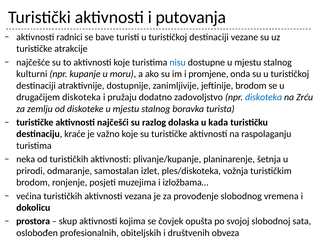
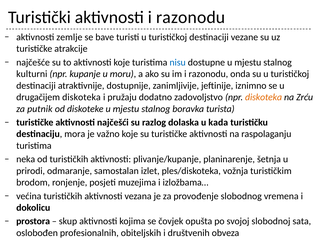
aktivnosti i putovanja: putovanja -> razonodu
radnici: radnici -> zemlje
im i promjene: promjene -> razonodu
jeftinije brodom: brodom -> iznimno
diskoteka at (264, 97) colour: blue -> orange
zemlju: zemlju -> putnik
kraće: kraće -> mora
